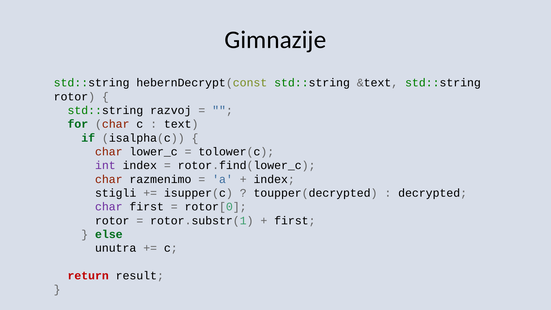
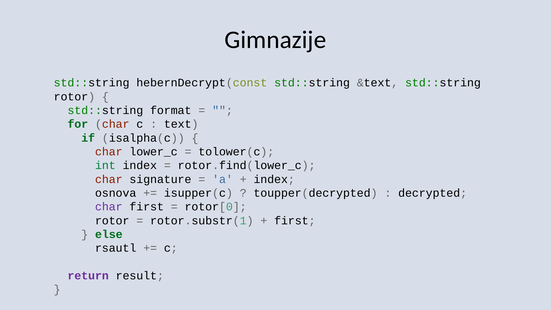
razvoj: razvoj -> format
int colour: purple -> green
razmenimo: razmenimo -> signature
stigli: stigli -> osnova
unutra: unutra -> rsautl
return colour: red -> purple
